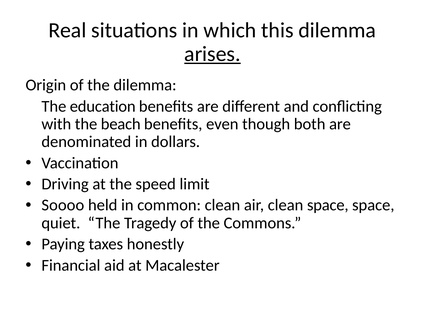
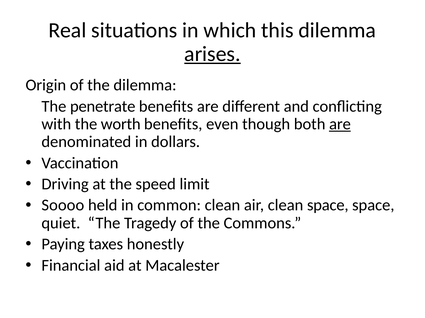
education: education -> penetrate
beach: beach -> worth
are at (340, 124) underline: none -> present
